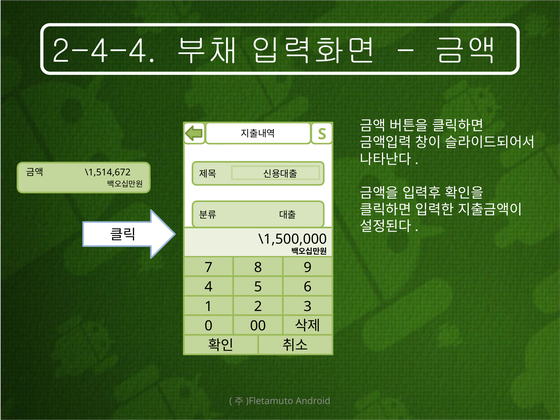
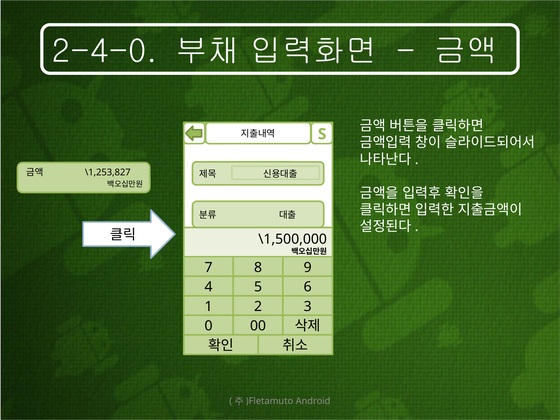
2-4-4: 2-4-4 -> 2-4-0
\1,514,672: \1,514,672 -> \1,253,827
